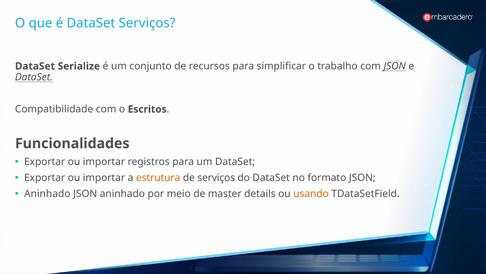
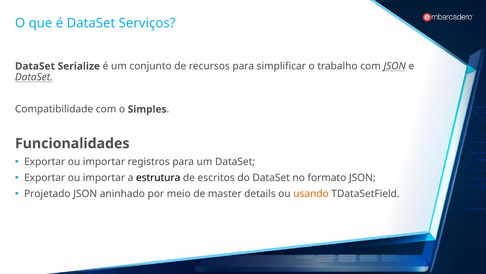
Escritos: Escritos -> Simples
estrutura colour: orange -> black
de serviços: serviços -> escritos
Aninhado at (47, 193): Aninhado -> Projetado
